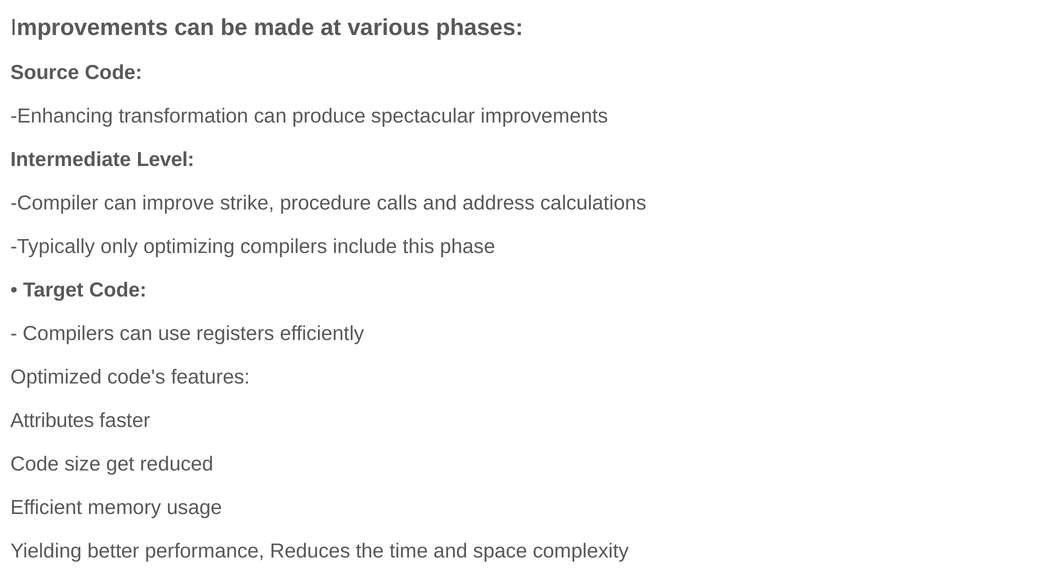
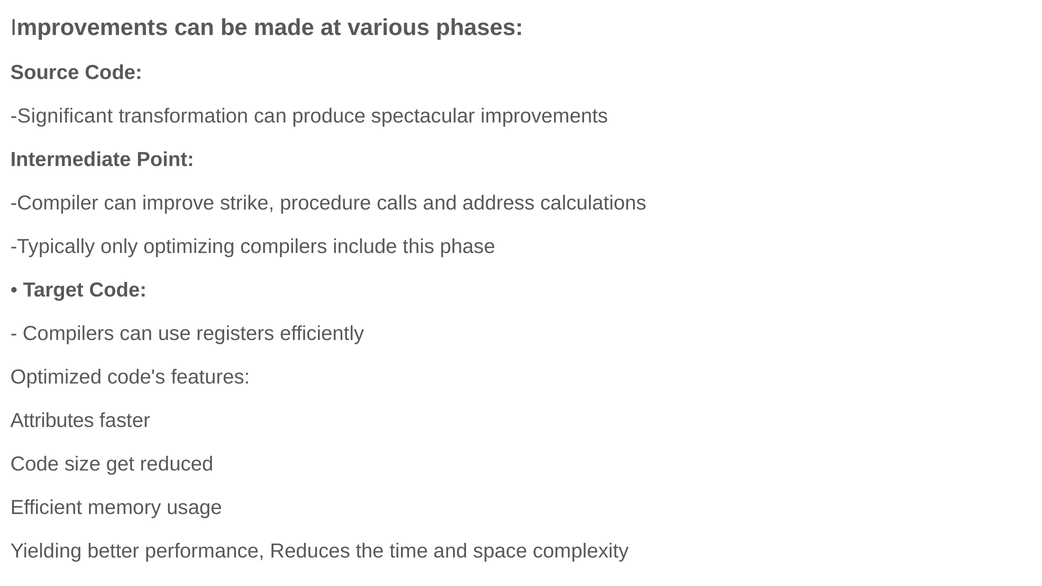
Enhancing: Enhancing -> Significant
Level: Level -> Point
